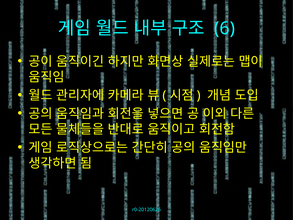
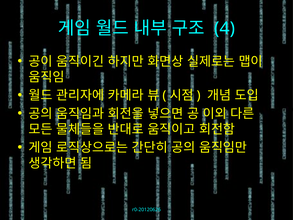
6: 6 -> 4
